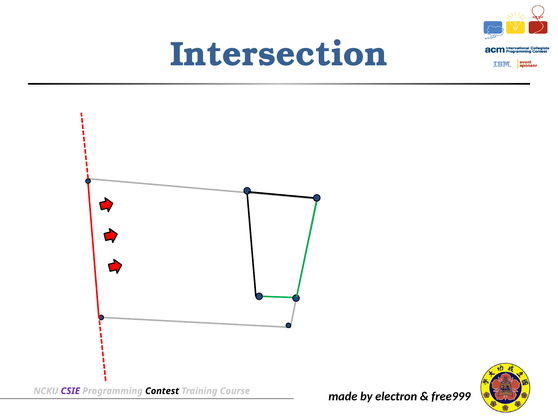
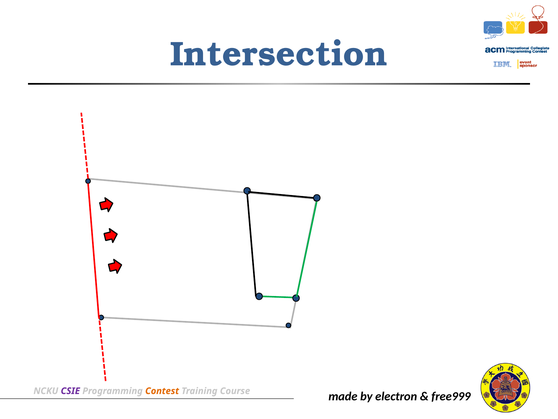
Contest colour: black -> orange
